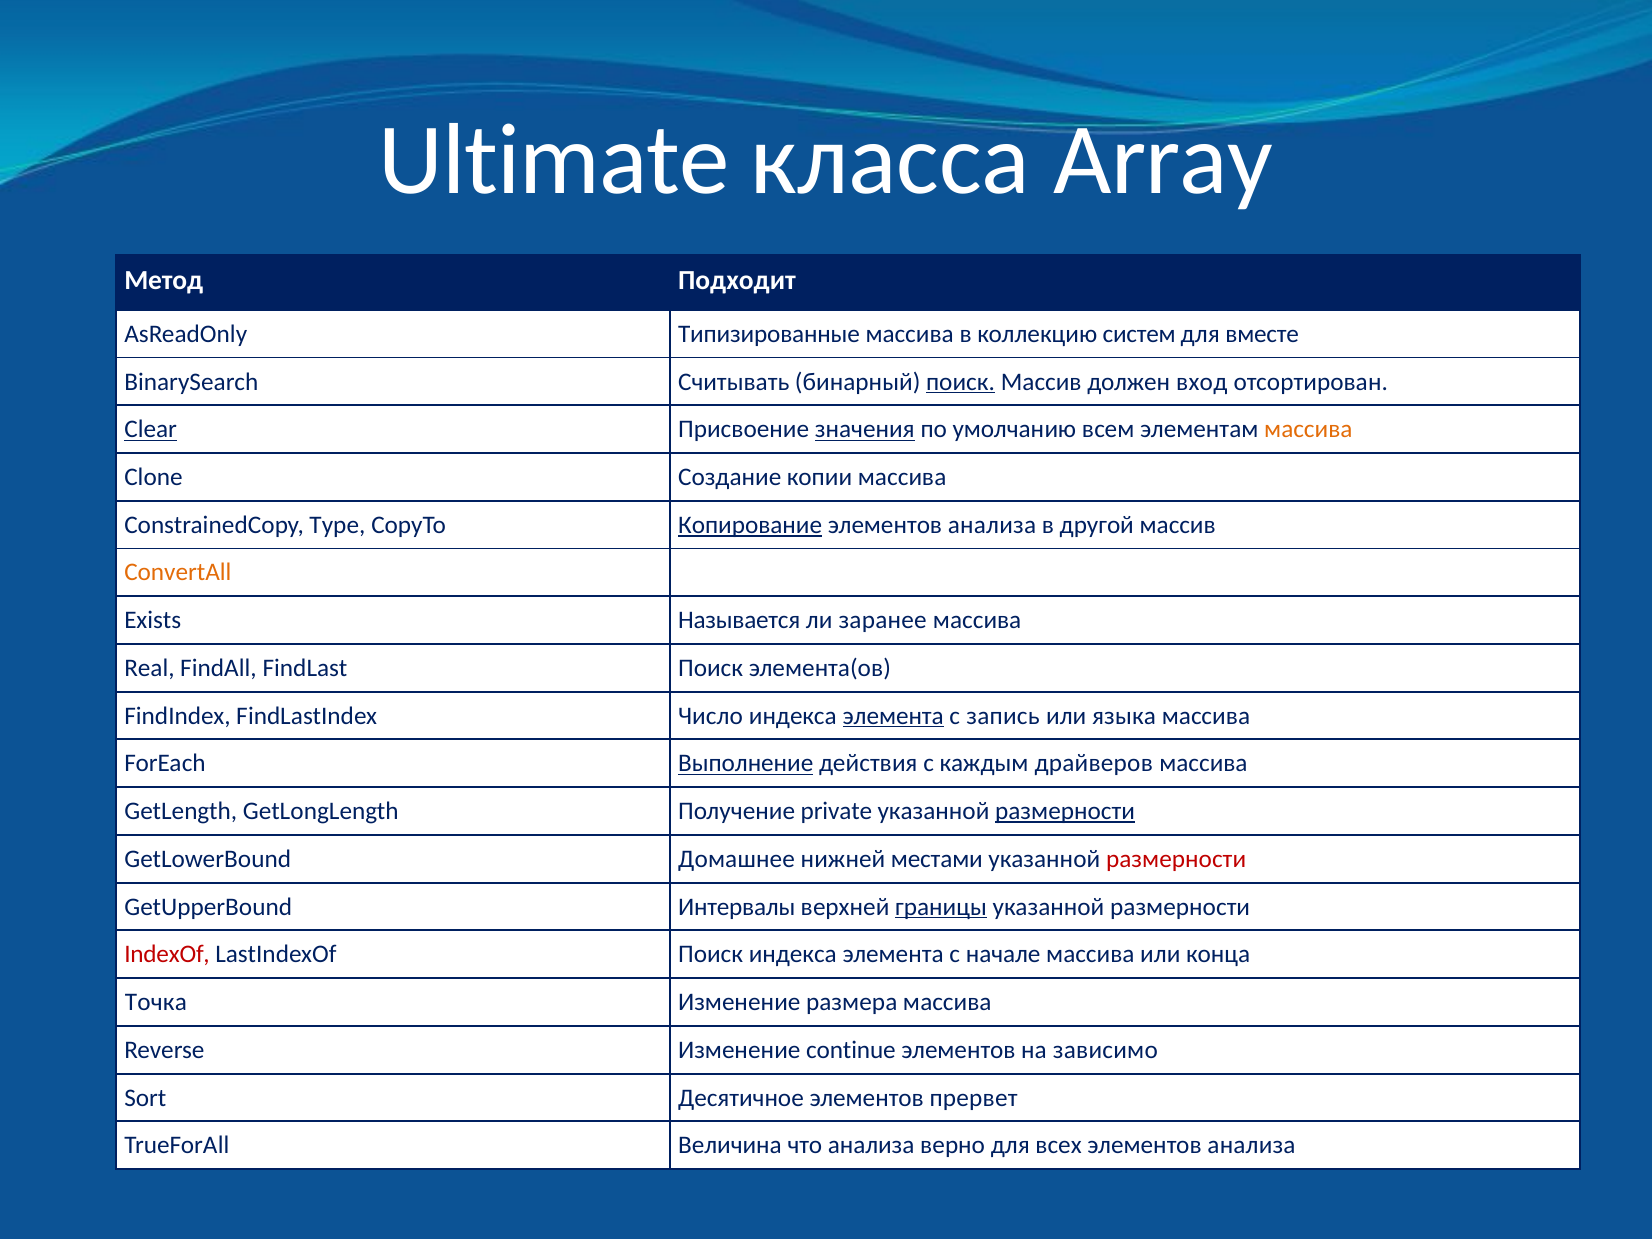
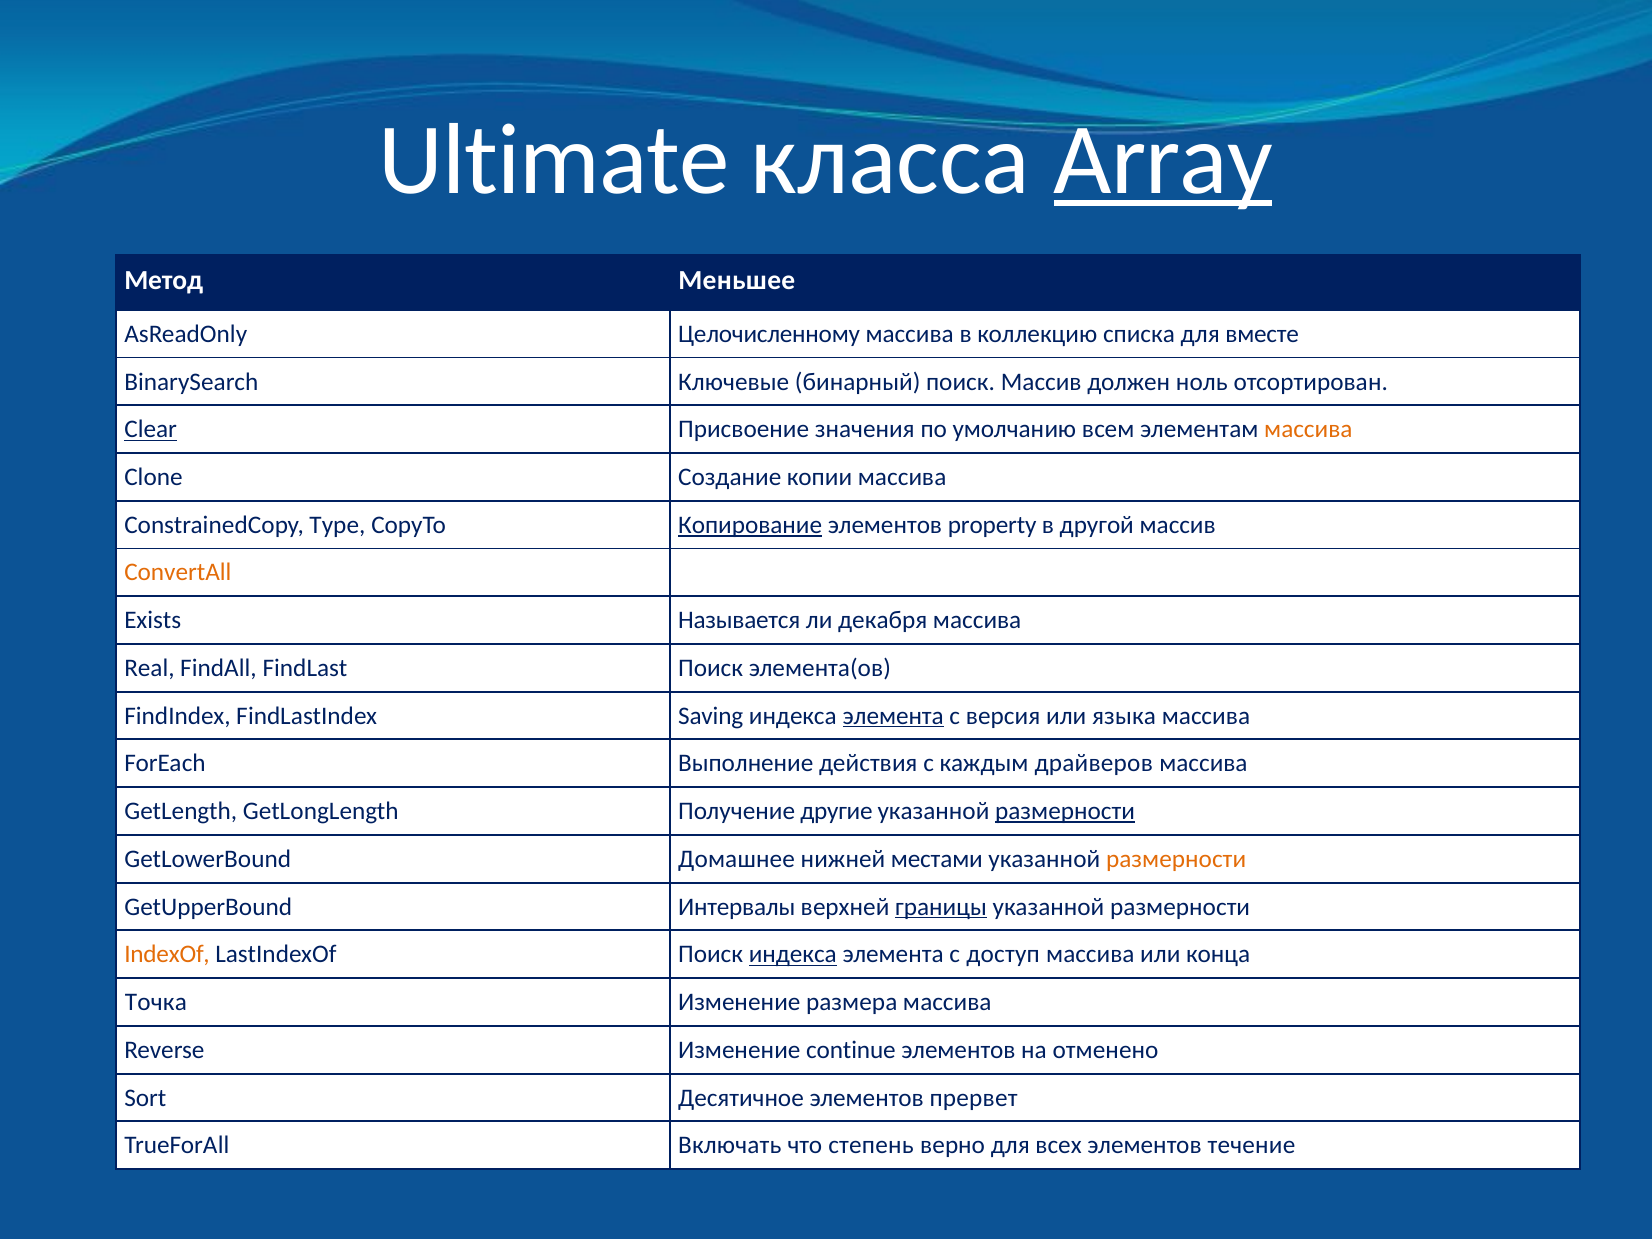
Array underline: none -> present
Подходит: Подходит -> Меньшее
Типизированные: Типизированные -> Целочисленному
систем: систем -> списка
Считывать: Считывать -> Ключевые
поиск at (961, 382) underline: present -> none
вход: вход -> ноль
значения underline: present -> none
анализа at (992, 525): анализа -> property
заранее: заранее -> декабря
Число: Число -> Saving
запись: запись -> версия
Выполнение underline: present -> none
private: private -> другие
размерности at (1176, 859) colour: red -> orange
IndexOf colour: red -> orange
индекса at (793, 955) underline: none -> present
начале: начале -> доступ
зависимо: зависимо -> отменено
Величина: Величина -> Включать
что анализа: анализа -> степень
всех элементов анализа: анализа -> течение
